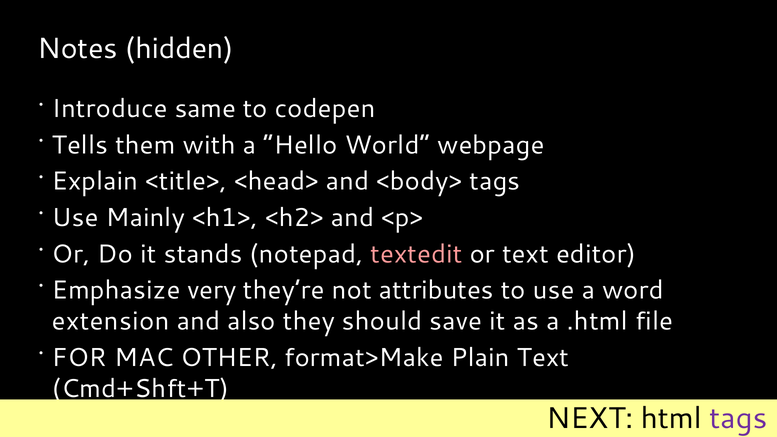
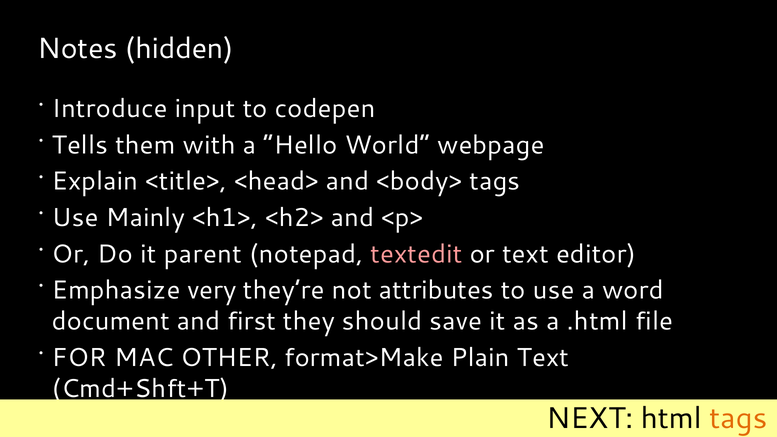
same: same -> input
stands: stands -> parent
extension: extension -> document
also: also -> first
tags at (738, 418) colour: purple -> orange
